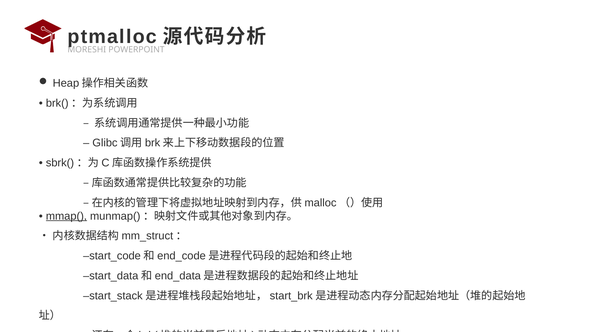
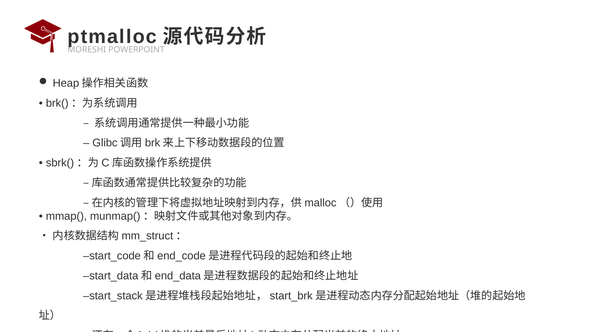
mmap( underline: present -> none
